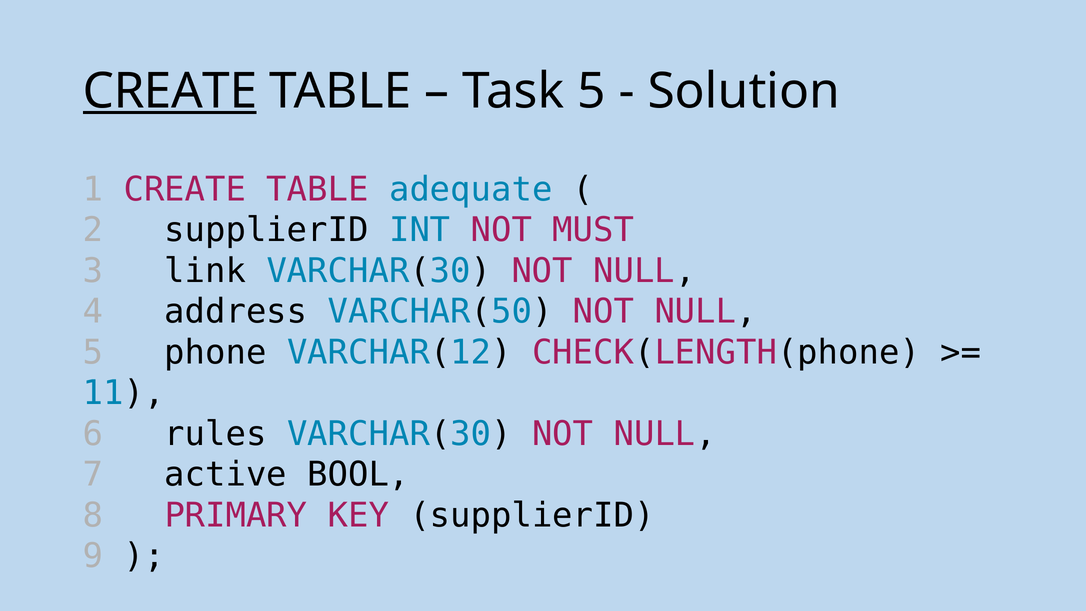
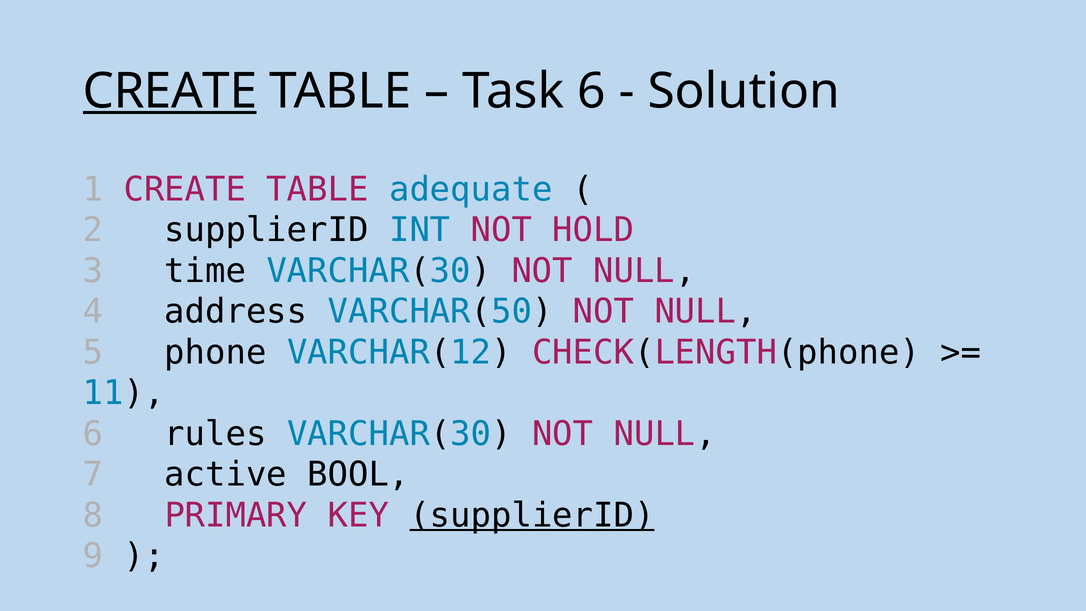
Task 5: 5 -> 6
MUST: MUST -> HOLD
link: link -> time
supplierID at (532, 515) underline: none -> present
